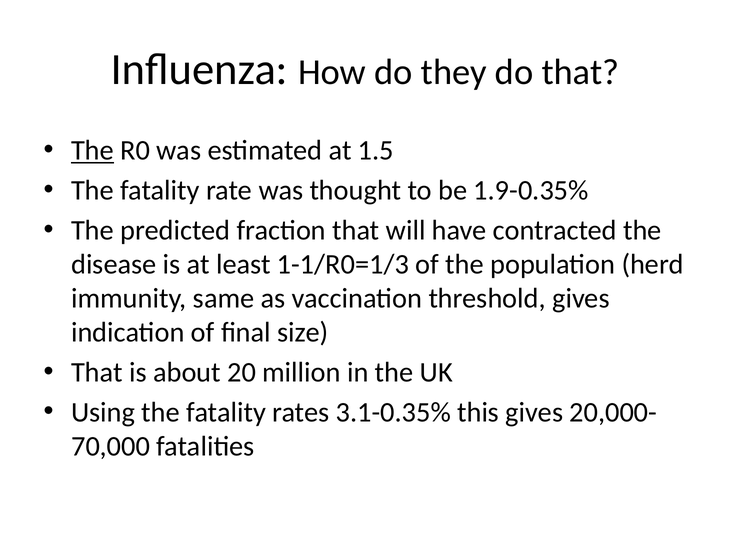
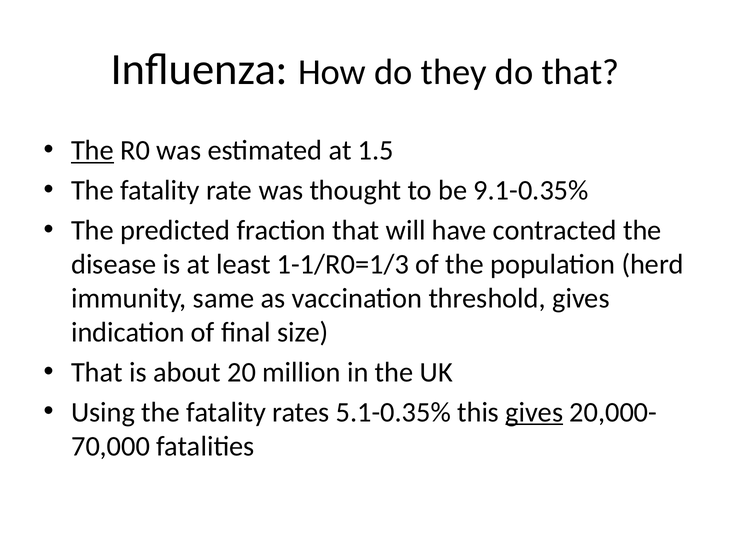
1.9-0.35%: 1.9-0.35% -> 9.1-0.35%
3.1-0.35%: 3.1-0.35% -> 5.1-0.35%
gives at (534, 412) underline: none -> present
